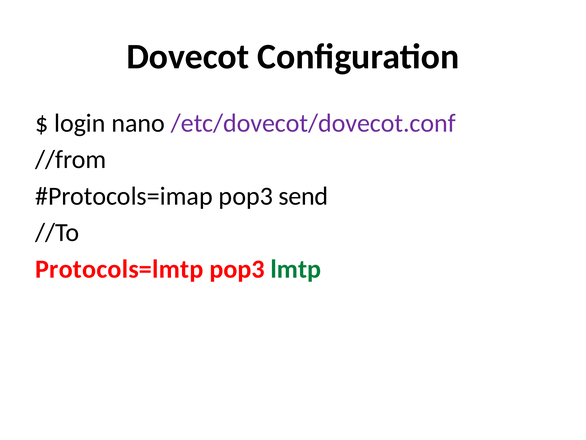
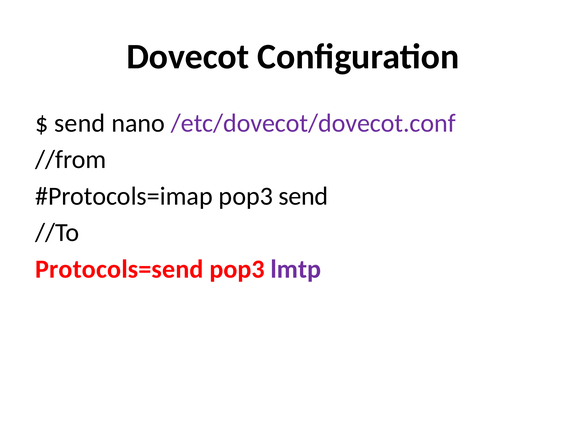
login at (80, 123): login -> send
Protocols=lmtp: Protocols=lmtp -> Protocols=send
lmtp colour: green -> purple
